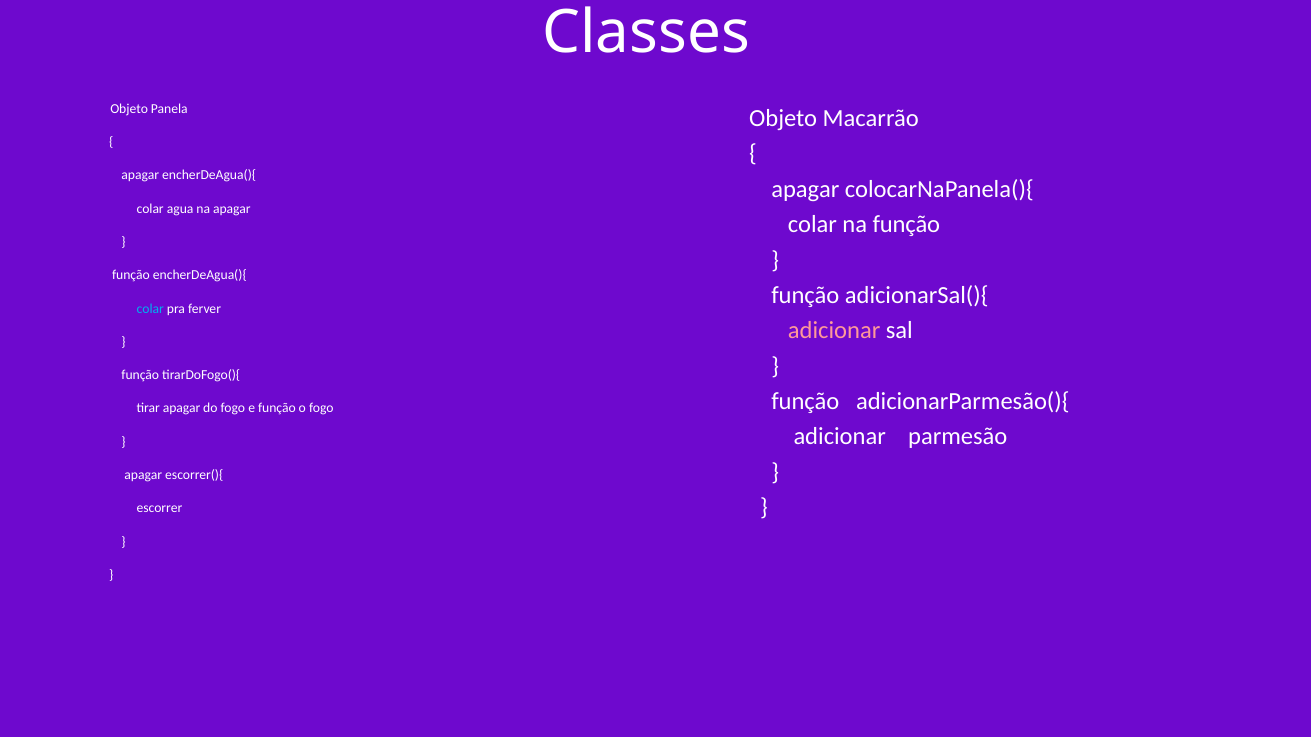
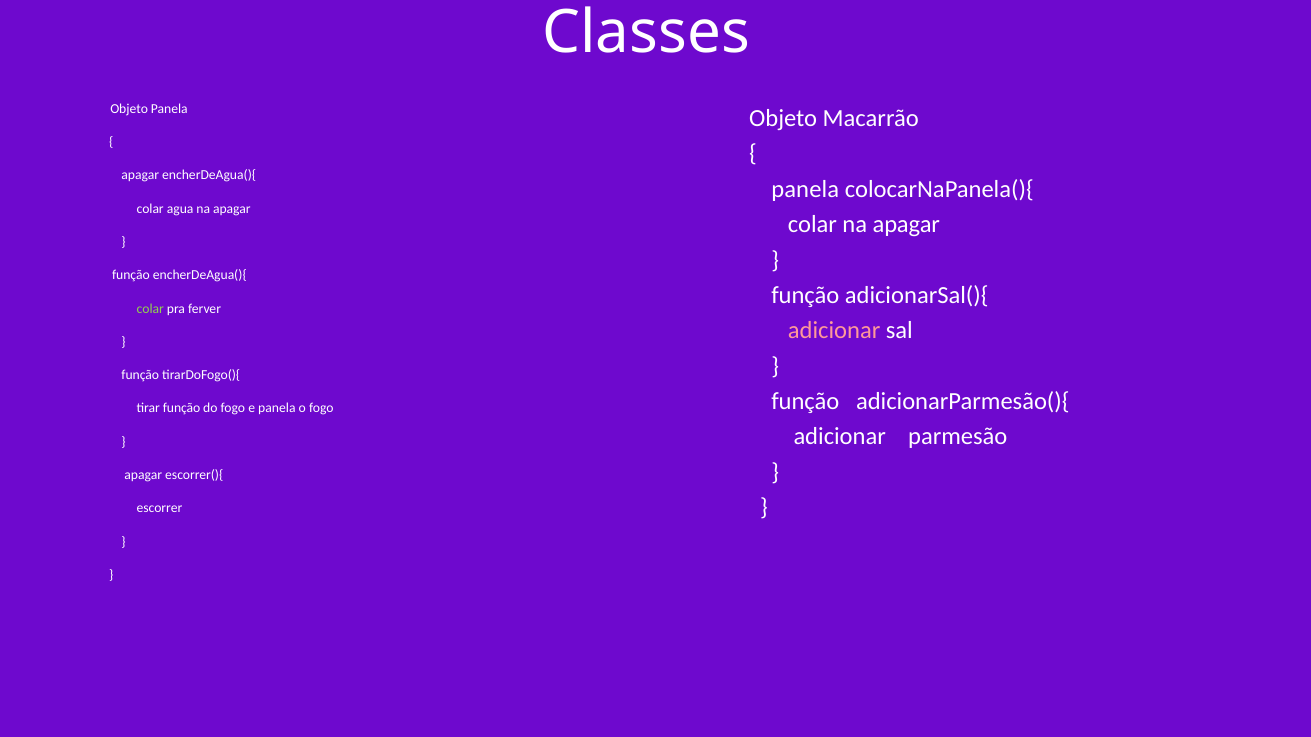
apagar at (805, 189): apagar -> panela
colar na função: função -> apagar
colar at (150, 309) colour: light blue -> light green
tirar apagar: apagar -> função
e função: função -> panela
